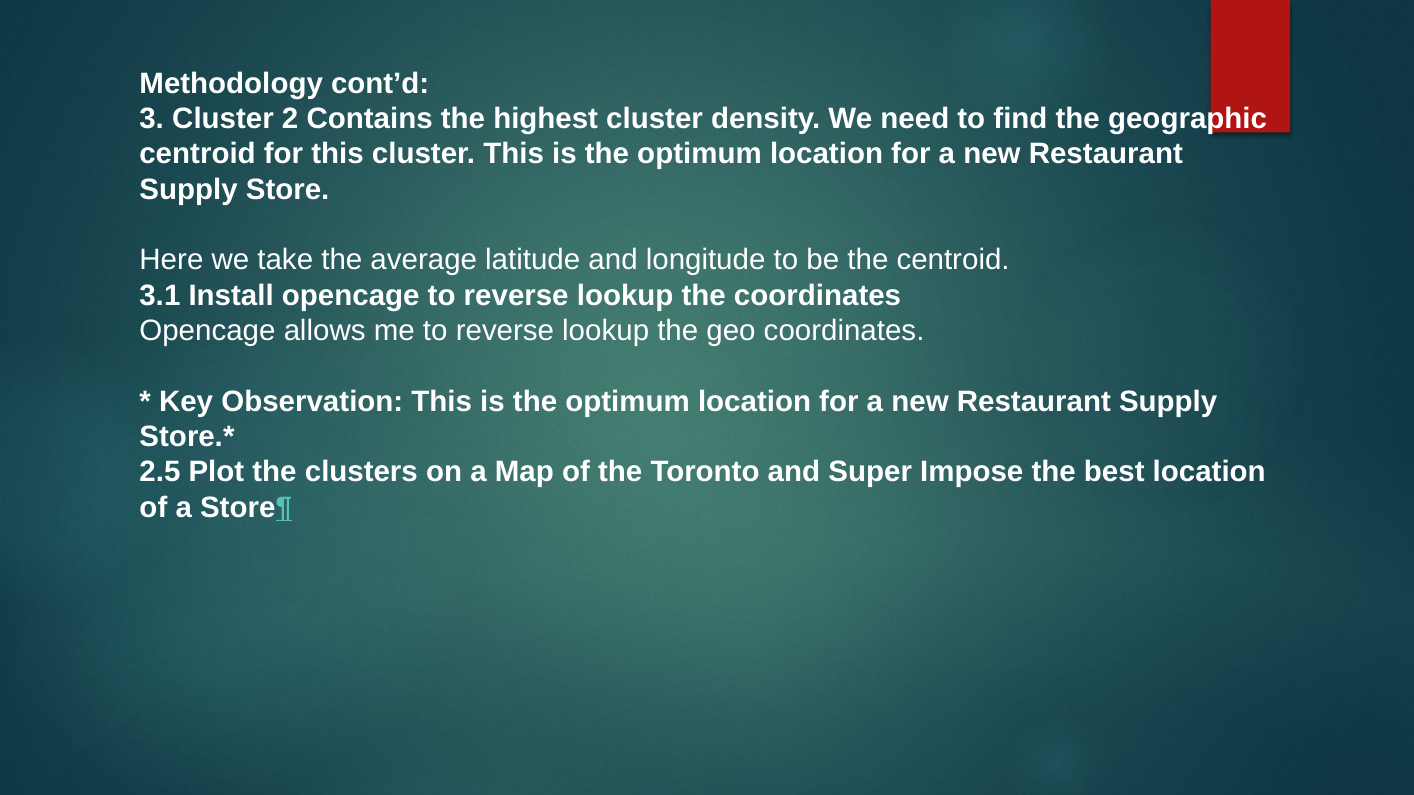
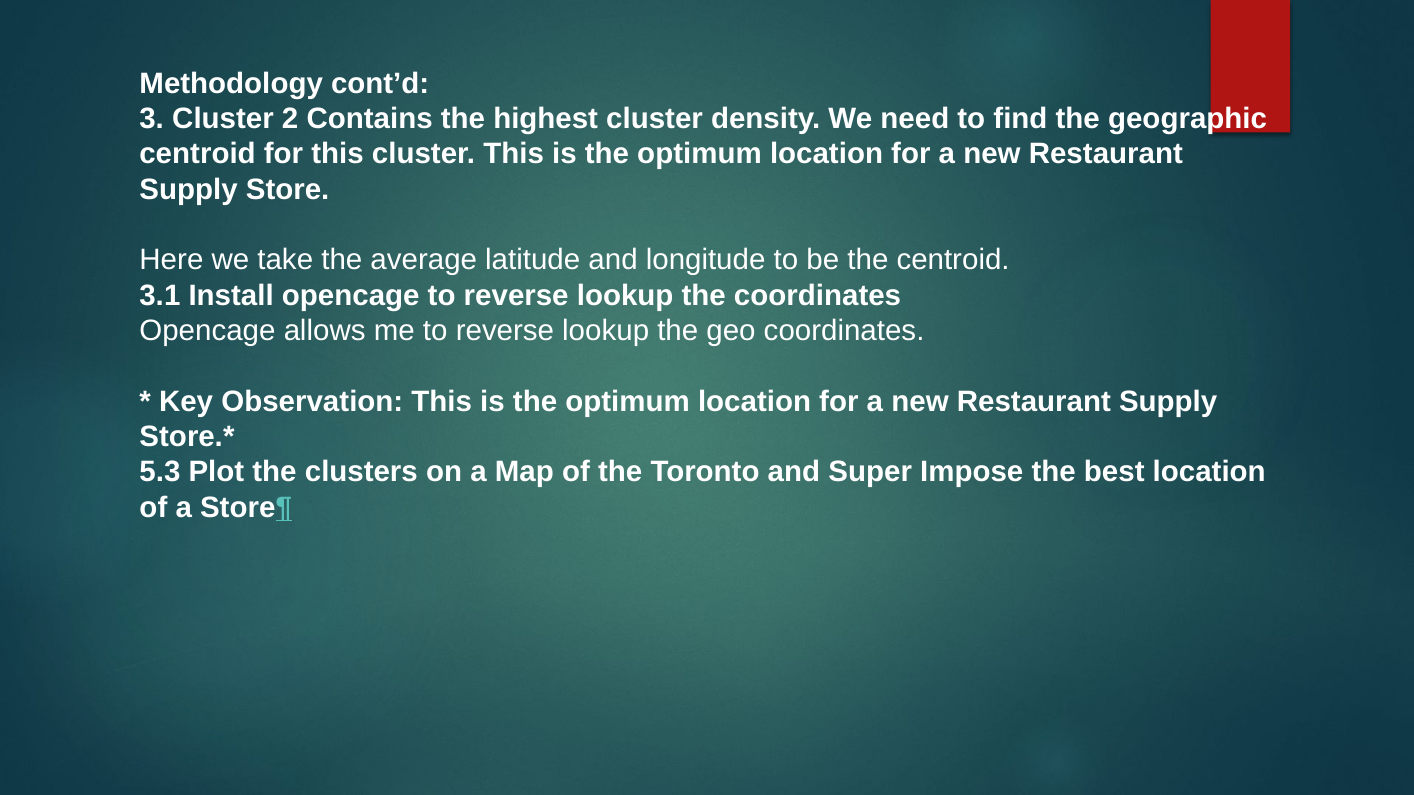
2.5: 2.5 -> 5.3
